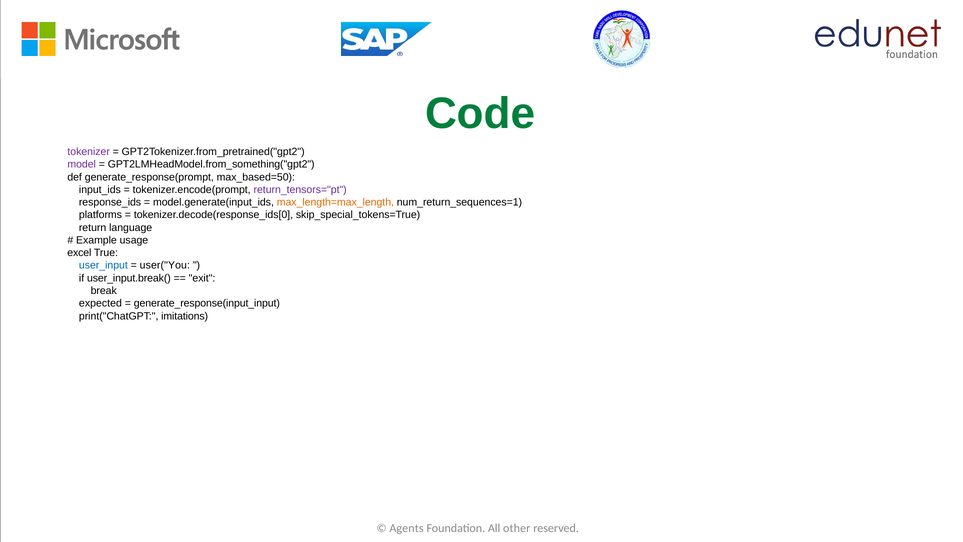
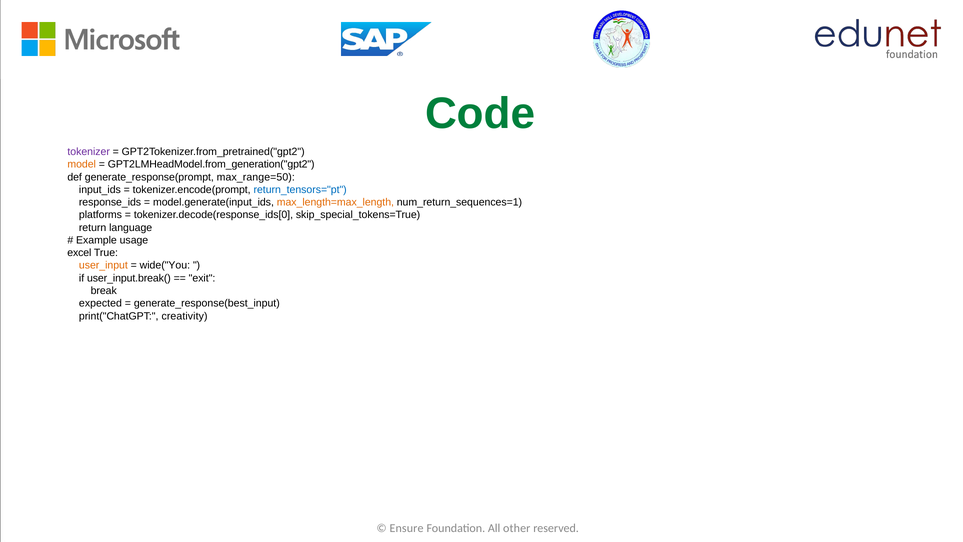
model colour: purple -> orange
GPT2LMHeadModel.from_something("gpt2: GPT2LMHeadModel.from_something("gpt2 -> GPT2LMHeadModel.from_generation("gpt2
max_based=50: max_based=50 -> max_range=50
return_tensors="pt colour: purple -> blue
user_input colour: blue -> orange
user("You: user("You -> wide("You
generate_response(input_input: generate_response(input_input -> generate_response(best_input
imitations: imitations -> creativity
Agents: Agents -> Ensure
